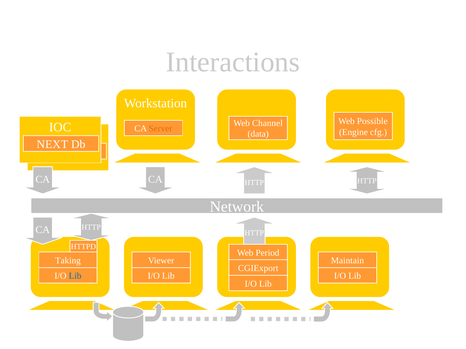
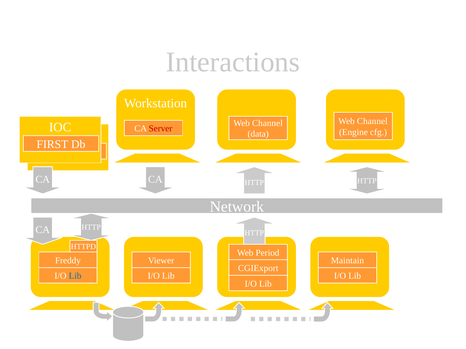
Possible at (372, 121): Possible -> Channel
Server colour: orange -> red
NEXT: NEXT -> FIRST
Taking: Taking -> Freddy
